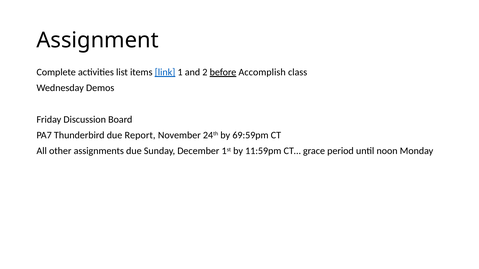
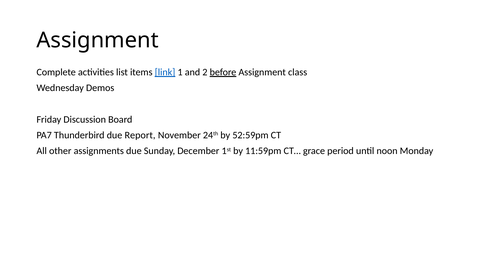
before Accomplish: Accomplish -> Assignment
69:59pm: 69:59pm -> 52:59pm
